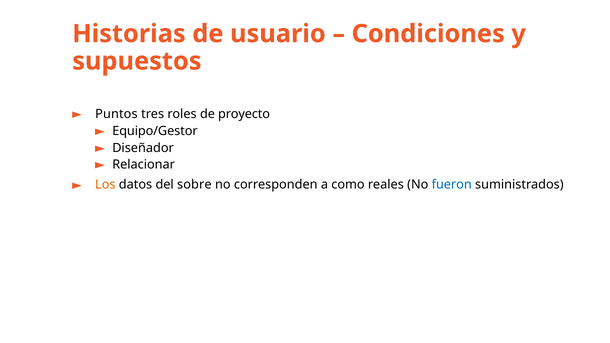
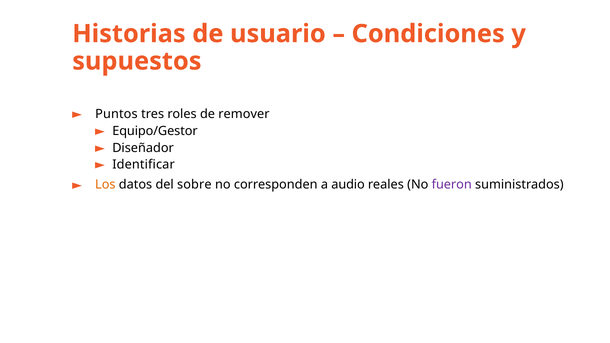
proyecto: proyecto -> remover
Relacionar: Relacionar -> Identificar
como: como -> audio
fueron colour: blue -> purple
